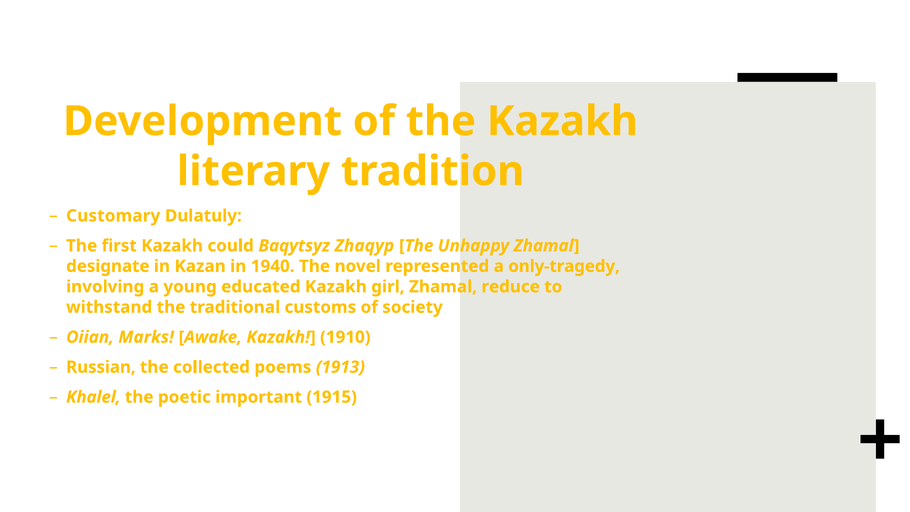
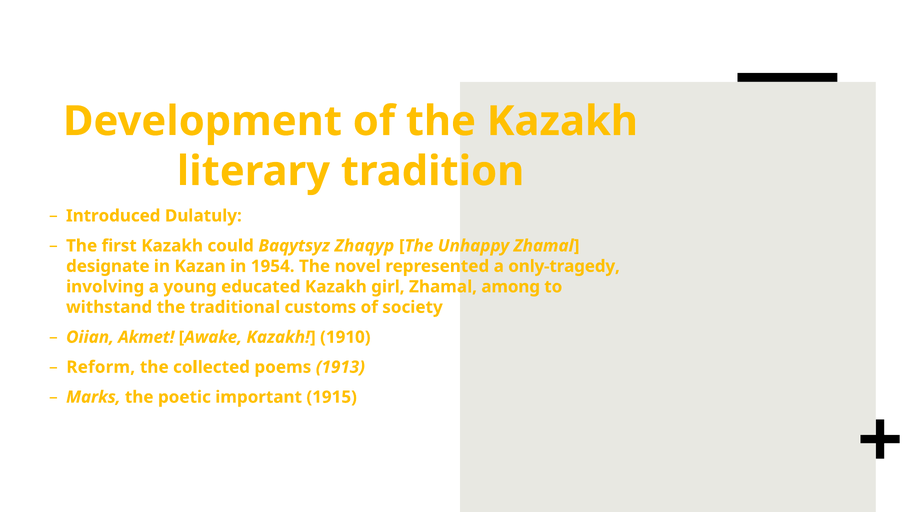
Customary: Customary -> Introduced
1940: 1940 -> 1954
reduce: reduce -> among
Marks: Marks -> Akmet
Russian: Russian -> Reform
Khalel: Khalel -> Marks
